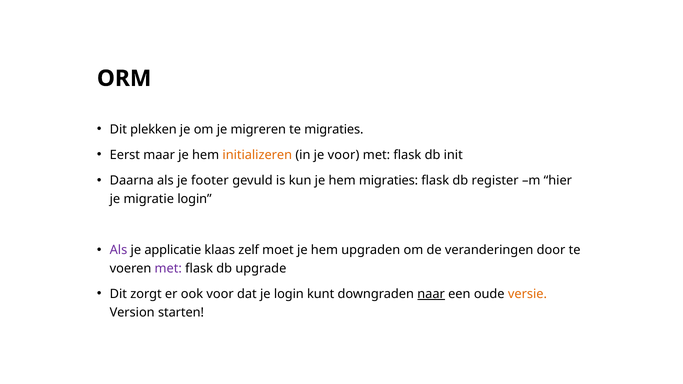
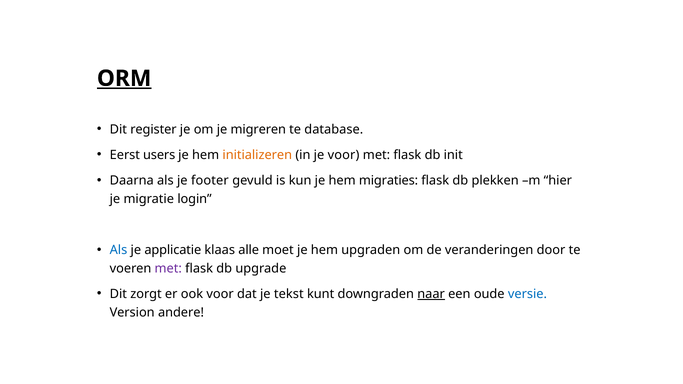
ORM underline: none -> present
plekken: plekken -> register
te migraties: migraties -> database
maar: maar -> users
register: register -> plekken
Als at (118, 250) colour: purple -> blue
zelf: zelf -> alle
je login: login -> tekst
versie colour: orange -> blue
starten: starten -> andere
